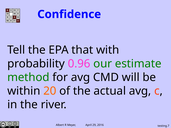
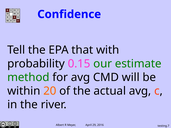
0.96: 0.96 -> 0.15
